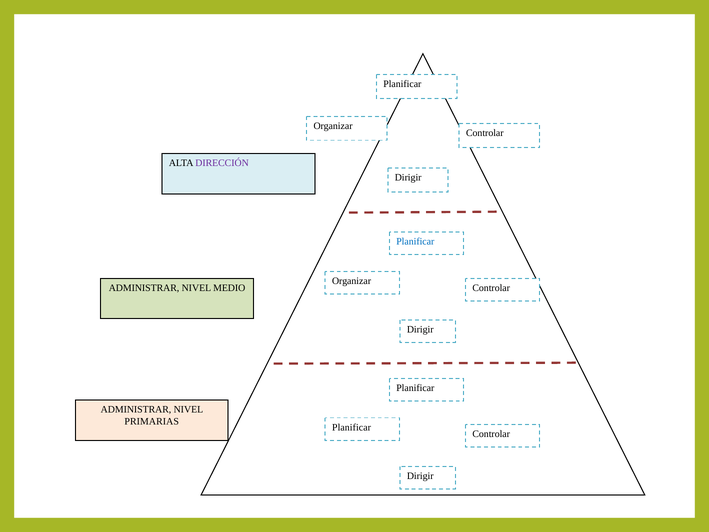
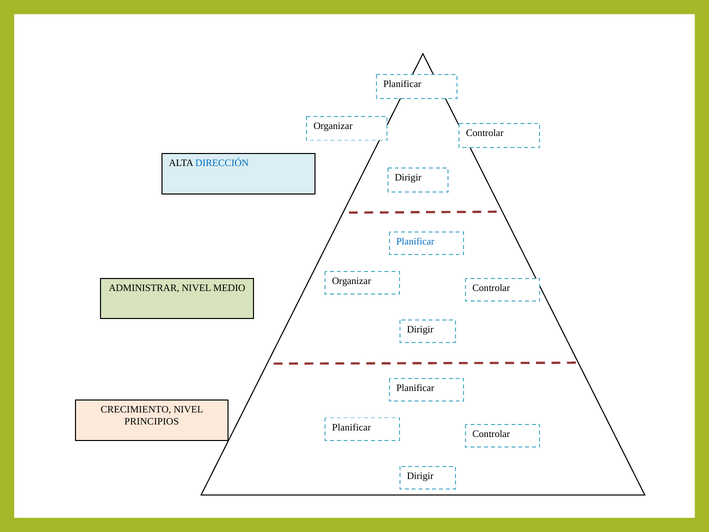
DIRECCIÓN colour: purple -> blue
ADMINISTRAR at (136, 409): ADMINISTRAR -> CRECIMIENTO
PRIMARIAS: PRIMARIAS -> PRINCIPIOS
